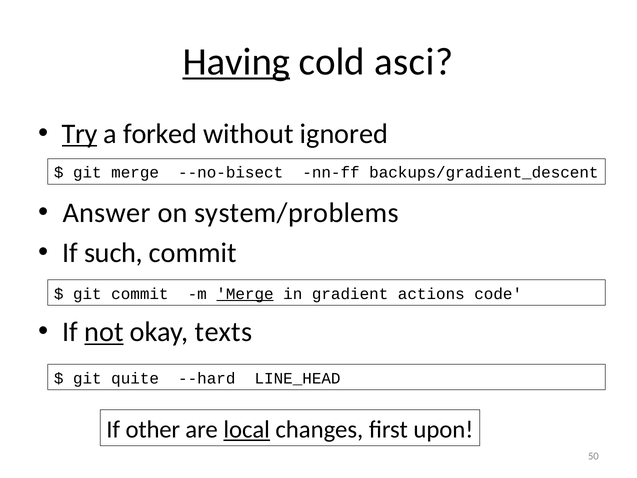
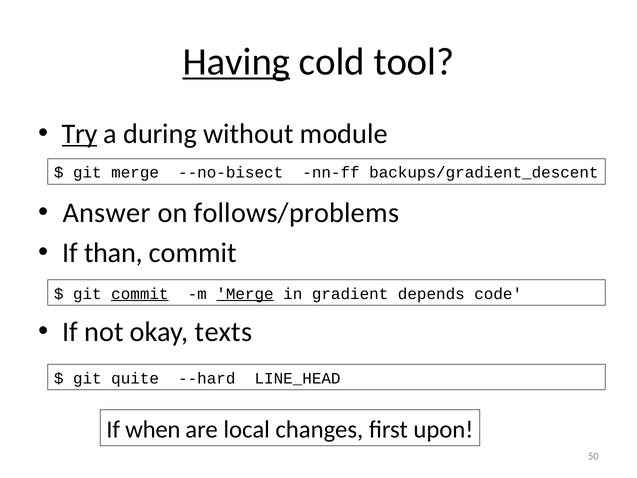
asci: asci -> tool
forked: forked -> during
ignored: ignored -> module
system/problems: system/problems -> follows/problems
such: such -> than
commit at (140, 294) underline: none -> present
actions: actions -> depends
not underline: present -> none
other: other -> when
local underline: present -> none
